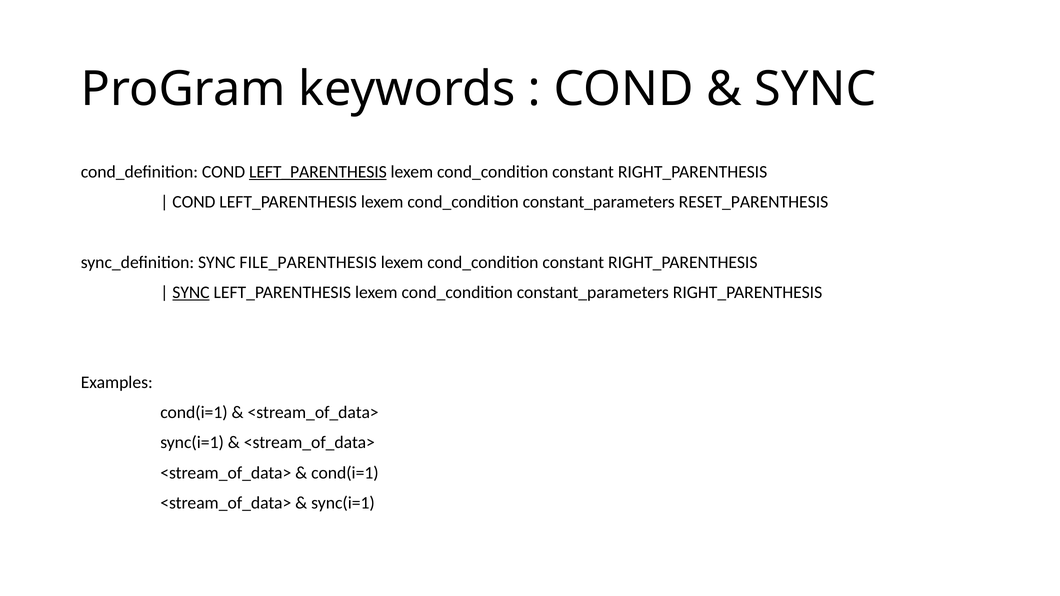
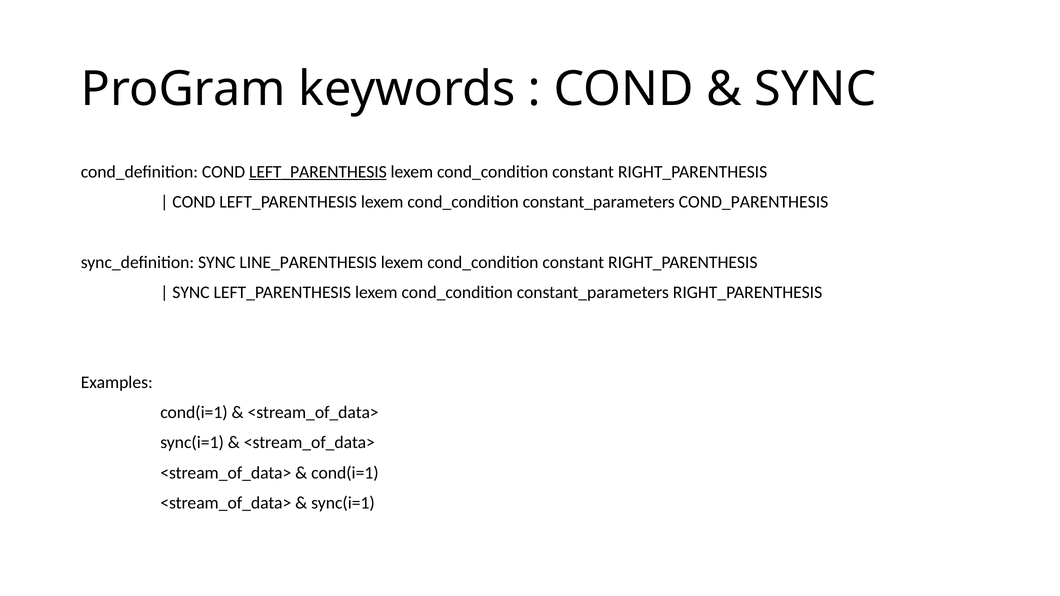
RESET_PARENTHESIS: RESET_PARENTHESIS -> COND_PARENTHESIS
FILE_PARENTHESIS: FILE_PARENTHESIS -> LINE_PARENTHESIS
SYNC at (191, 292) underline: present -> none
